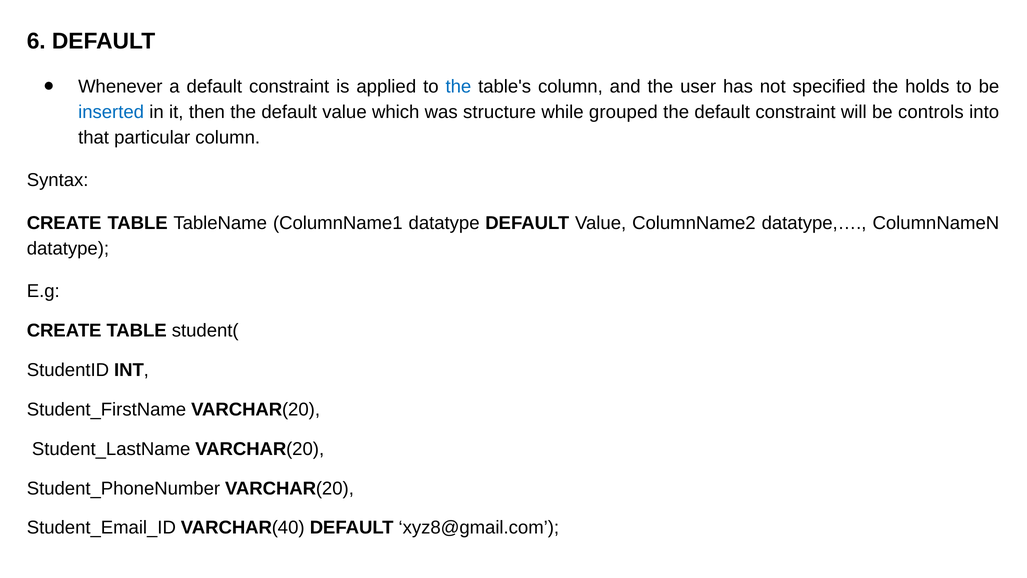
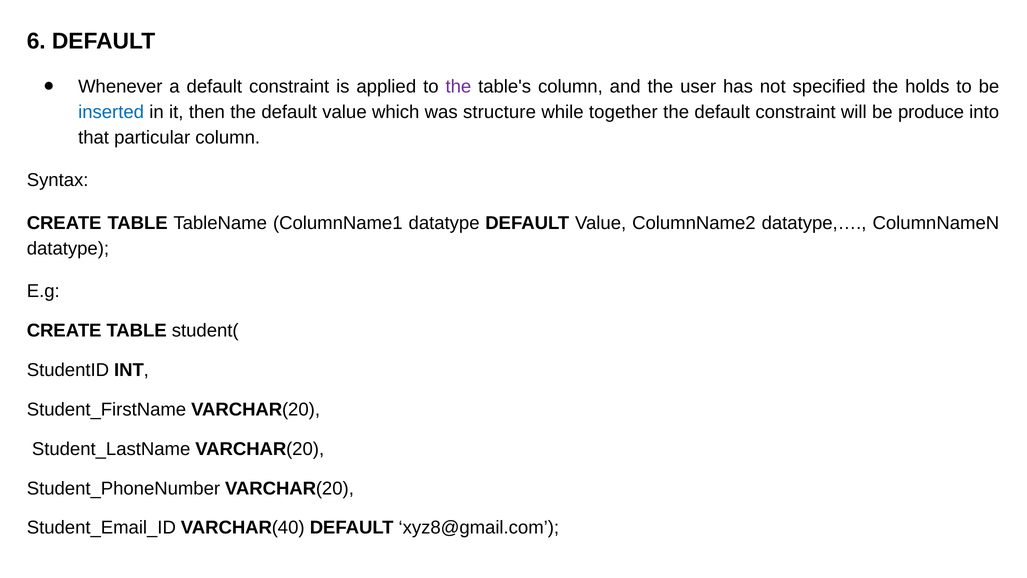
the at (458, 86) colour: blue -> purple
grouped: grouped -> together
controls: controls -> produce
